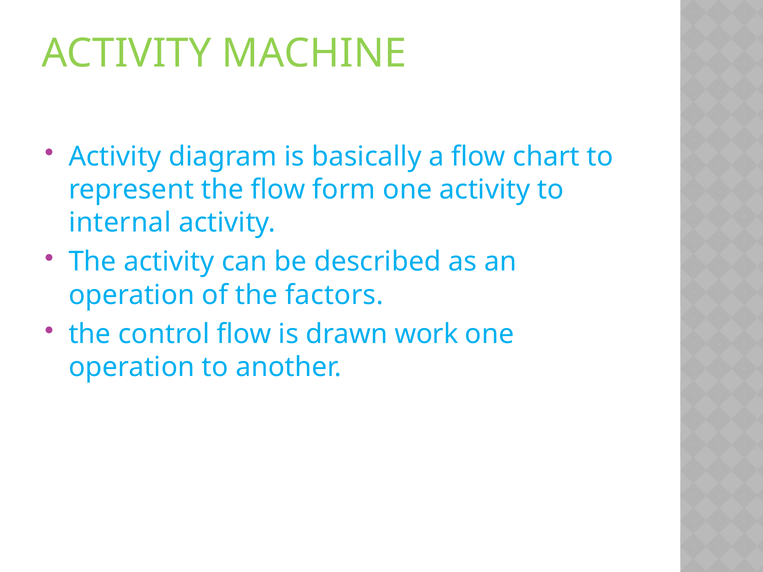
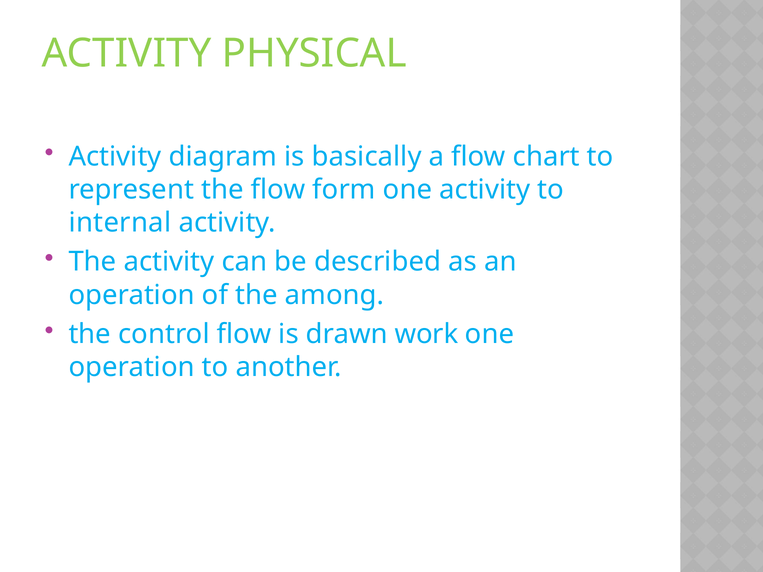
MACHINE: MACHINE -> PHYSICAL
factors: factors -> among
